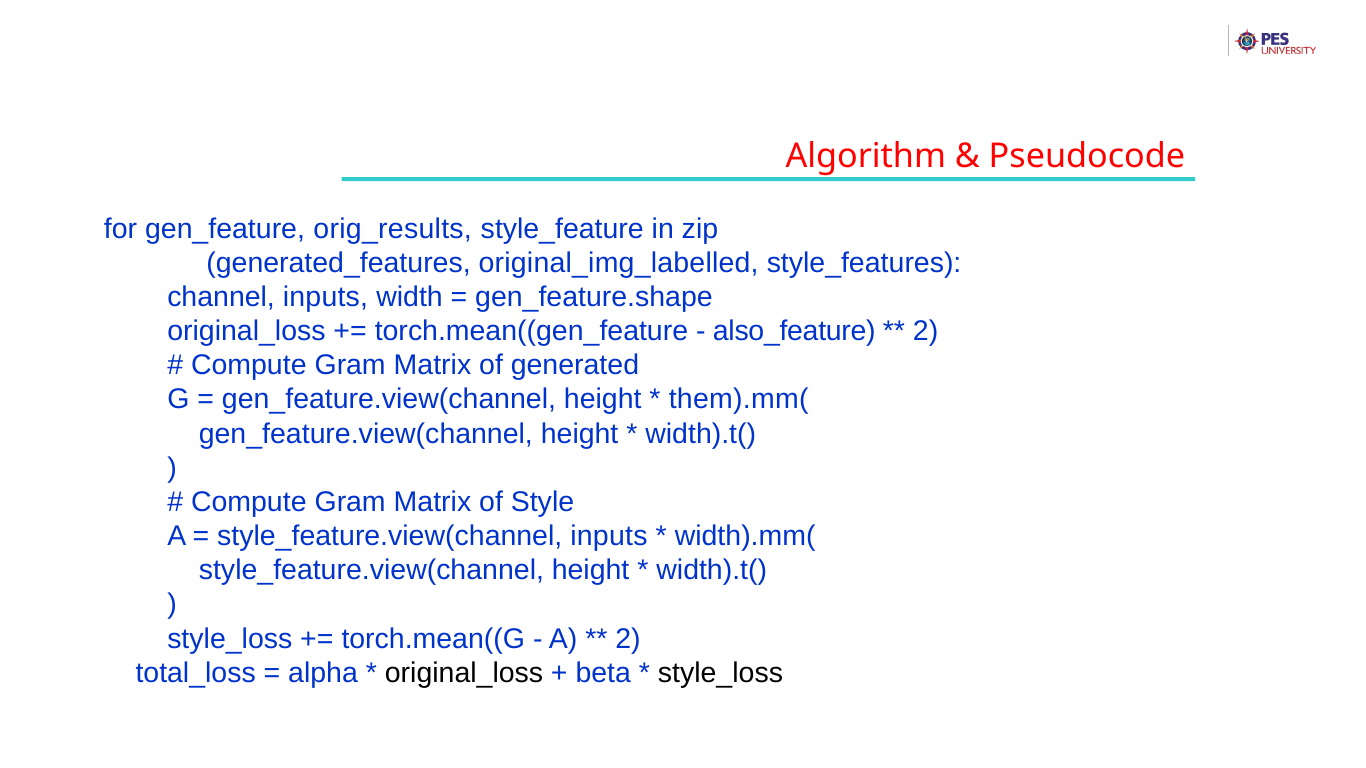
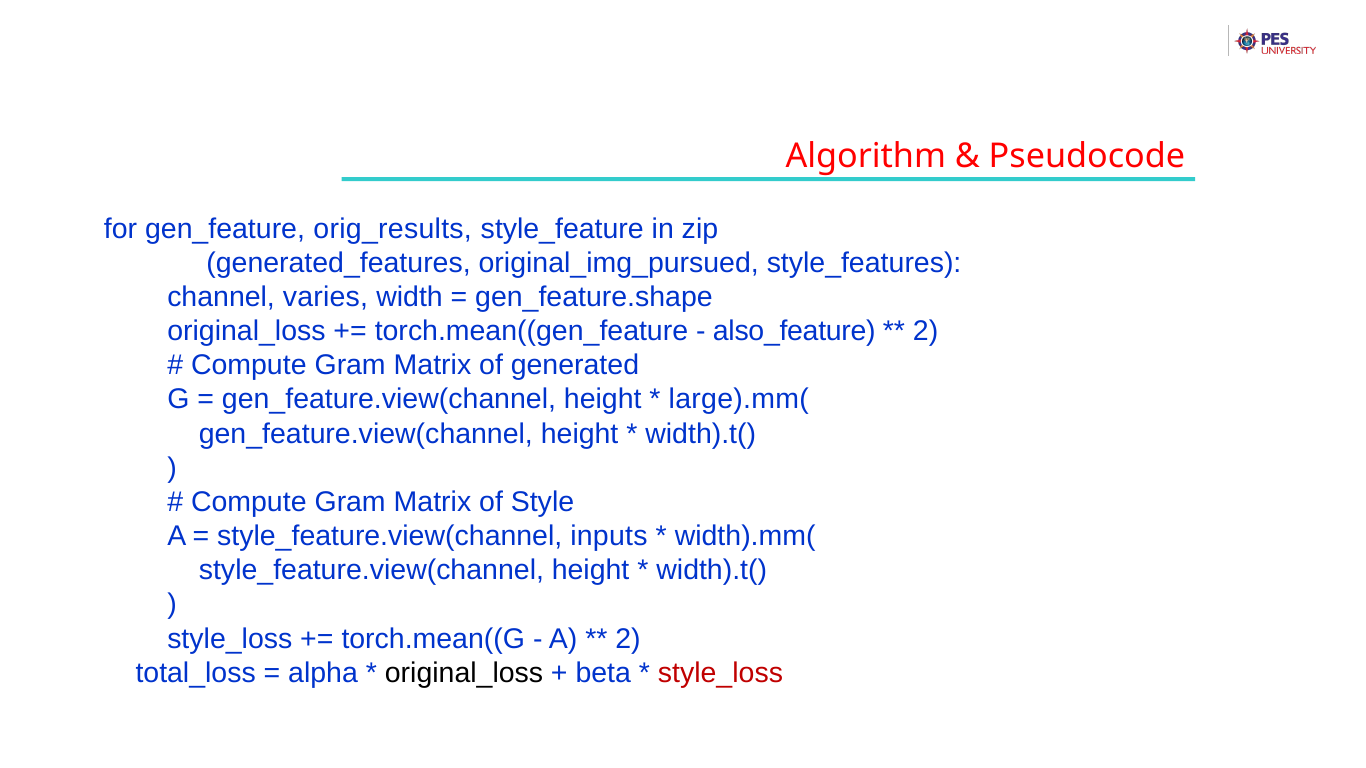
original_img_labelled: original_img_labelled -> original_img_pursued
channel inputs: inputs -> varies
them).mm(: them).mm( -> large).mm(
style_loss at (720, 673) colour: black -> red
